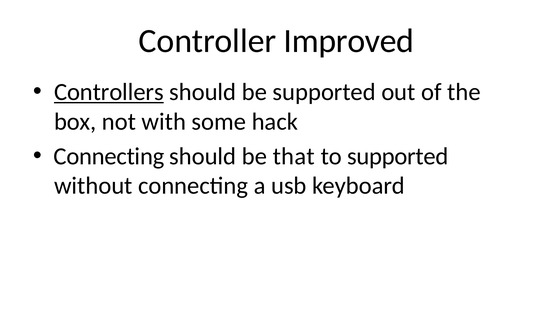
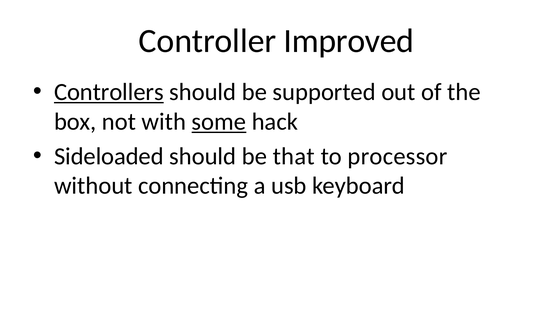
some underline: none -> present
Connecting at (109, 156): Connecting -> Sideloaded
to supported: supported -> processor
